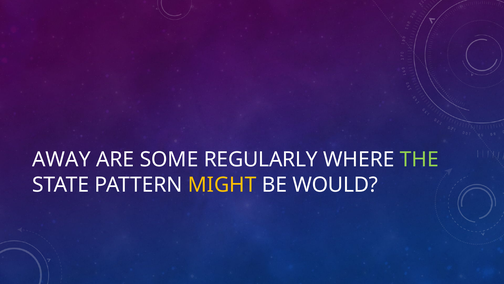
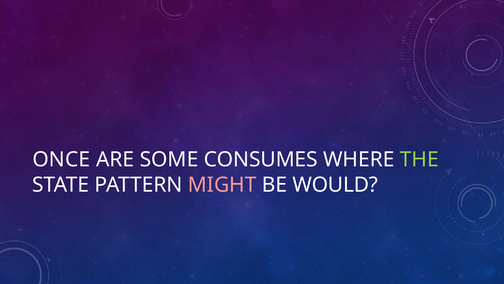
AWAY: AWAY -> ONCE
REGULARLY: REGULARLY -> CONSUMES
MIGHT colour: yellow -> pink
